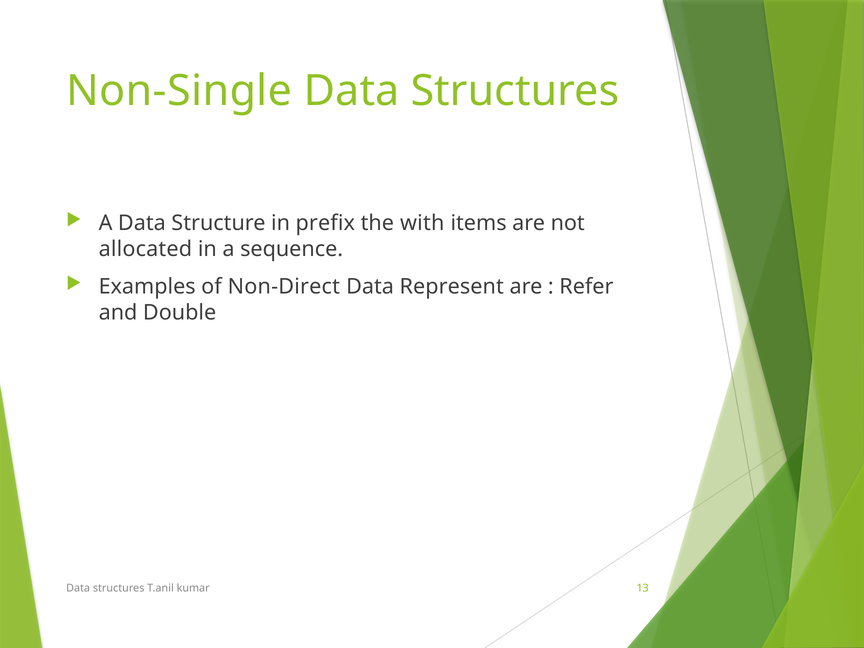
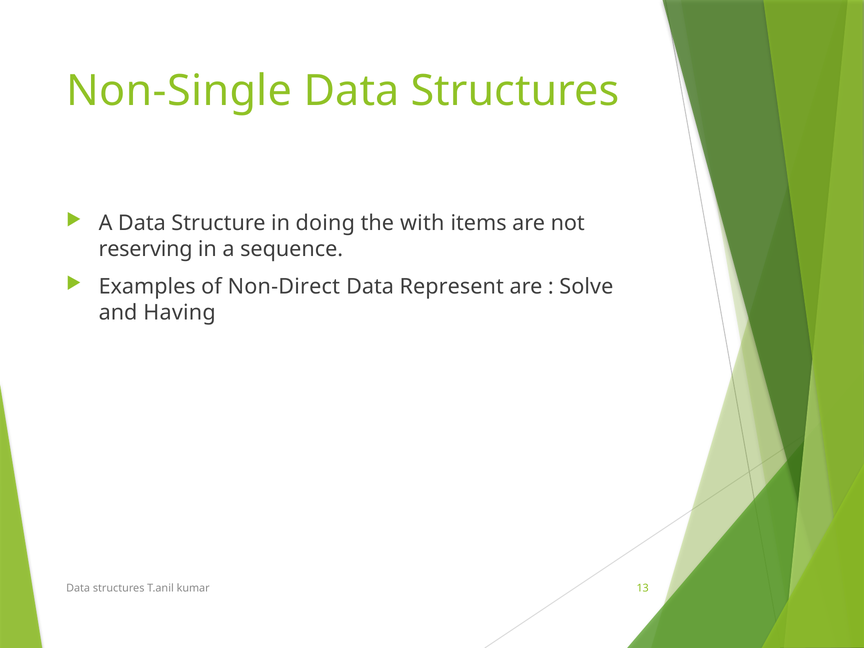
prefix: prefix -> doing
allocated: allocated -> reserving
Refer: Refer -> Solve
Double: Double -> Having
